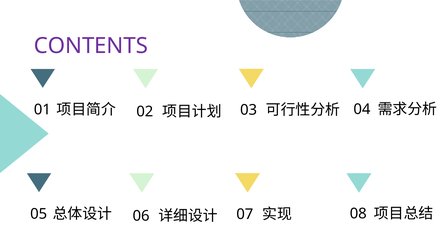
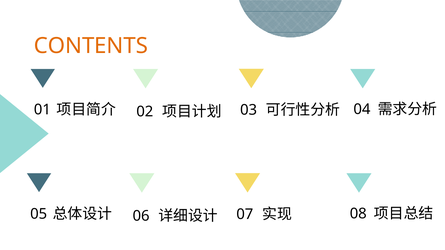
CONTENTS colour: purple -> orange
